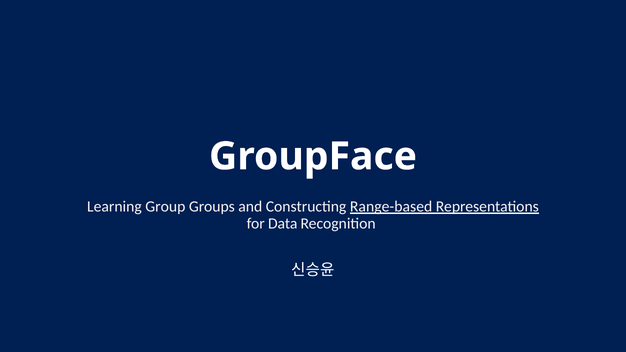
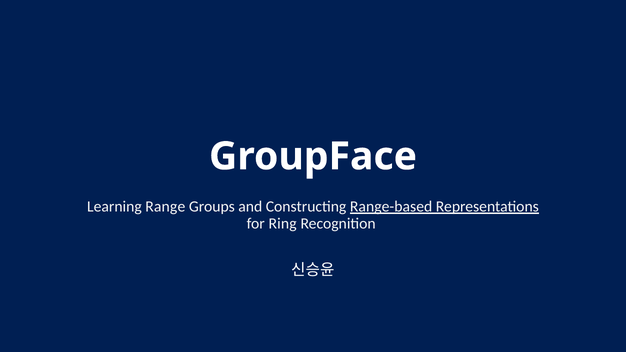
Group: Group -> Range
Data: Data -> Ring
